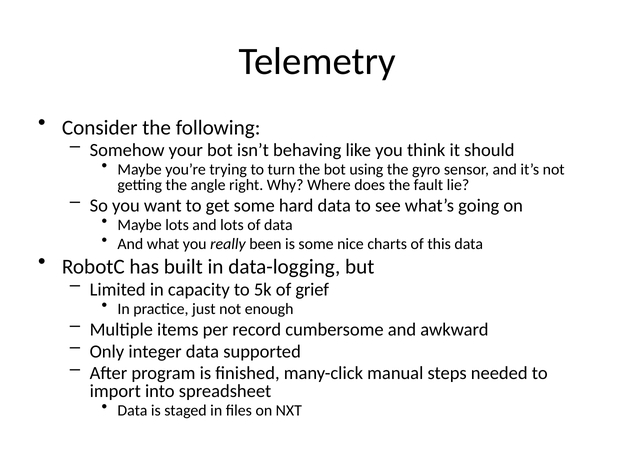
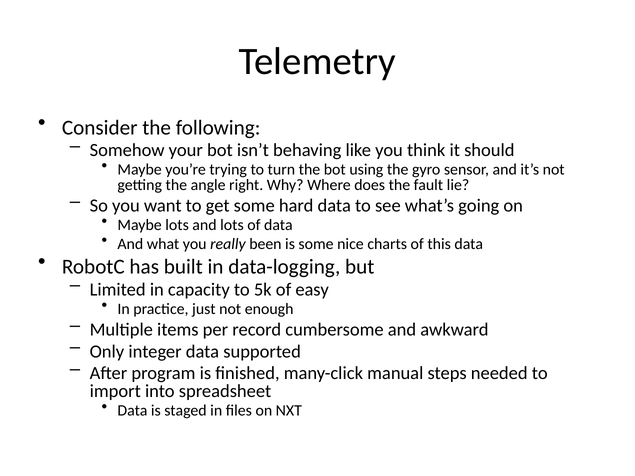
grief: grief -> easy
